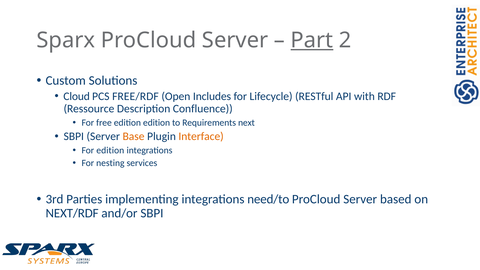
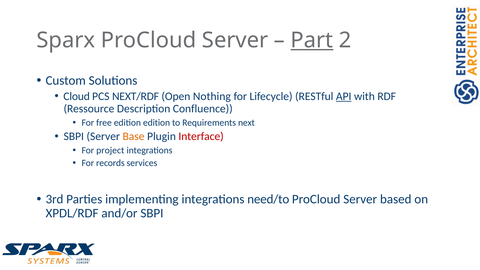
FREE/RDF: FREE/RDF -> NEXT/RDF
Includes: Includes -> Nothing
API underline: none -> present
Interface colour: orange -> red
For edition: edition -> project
nesting: nesting -> records
NEXT/RDF: NEXT/RDF -> XPDL/RDF
